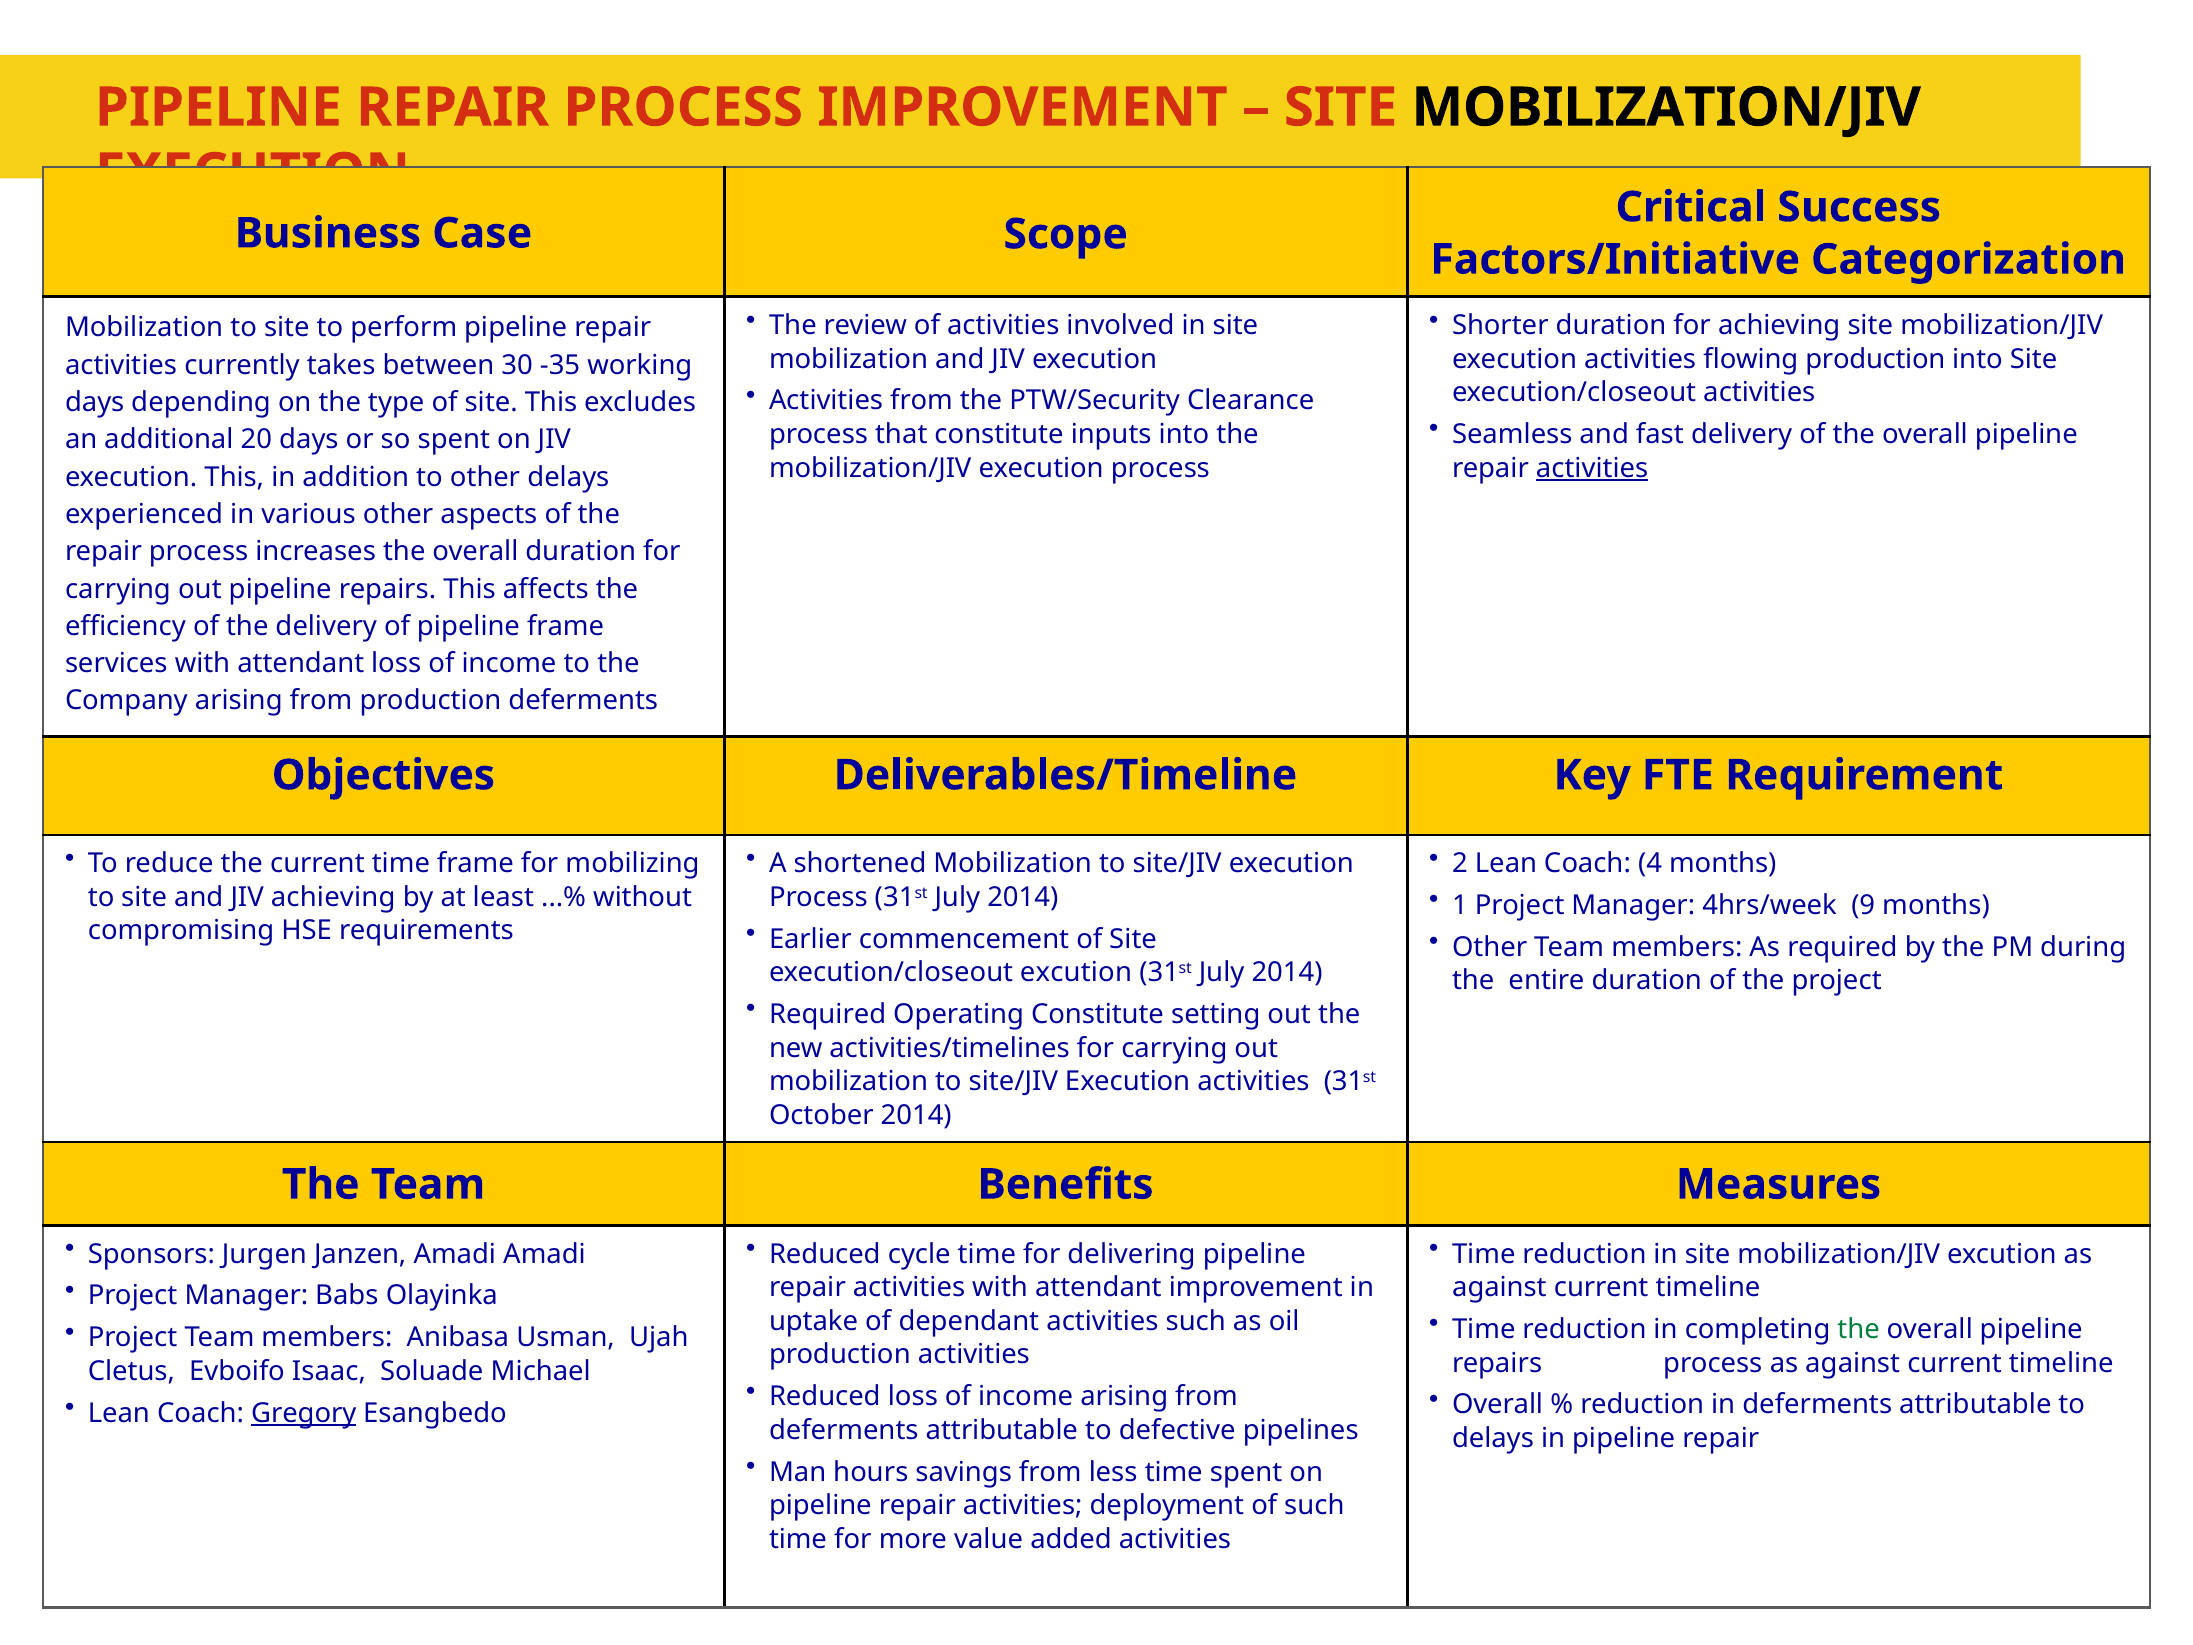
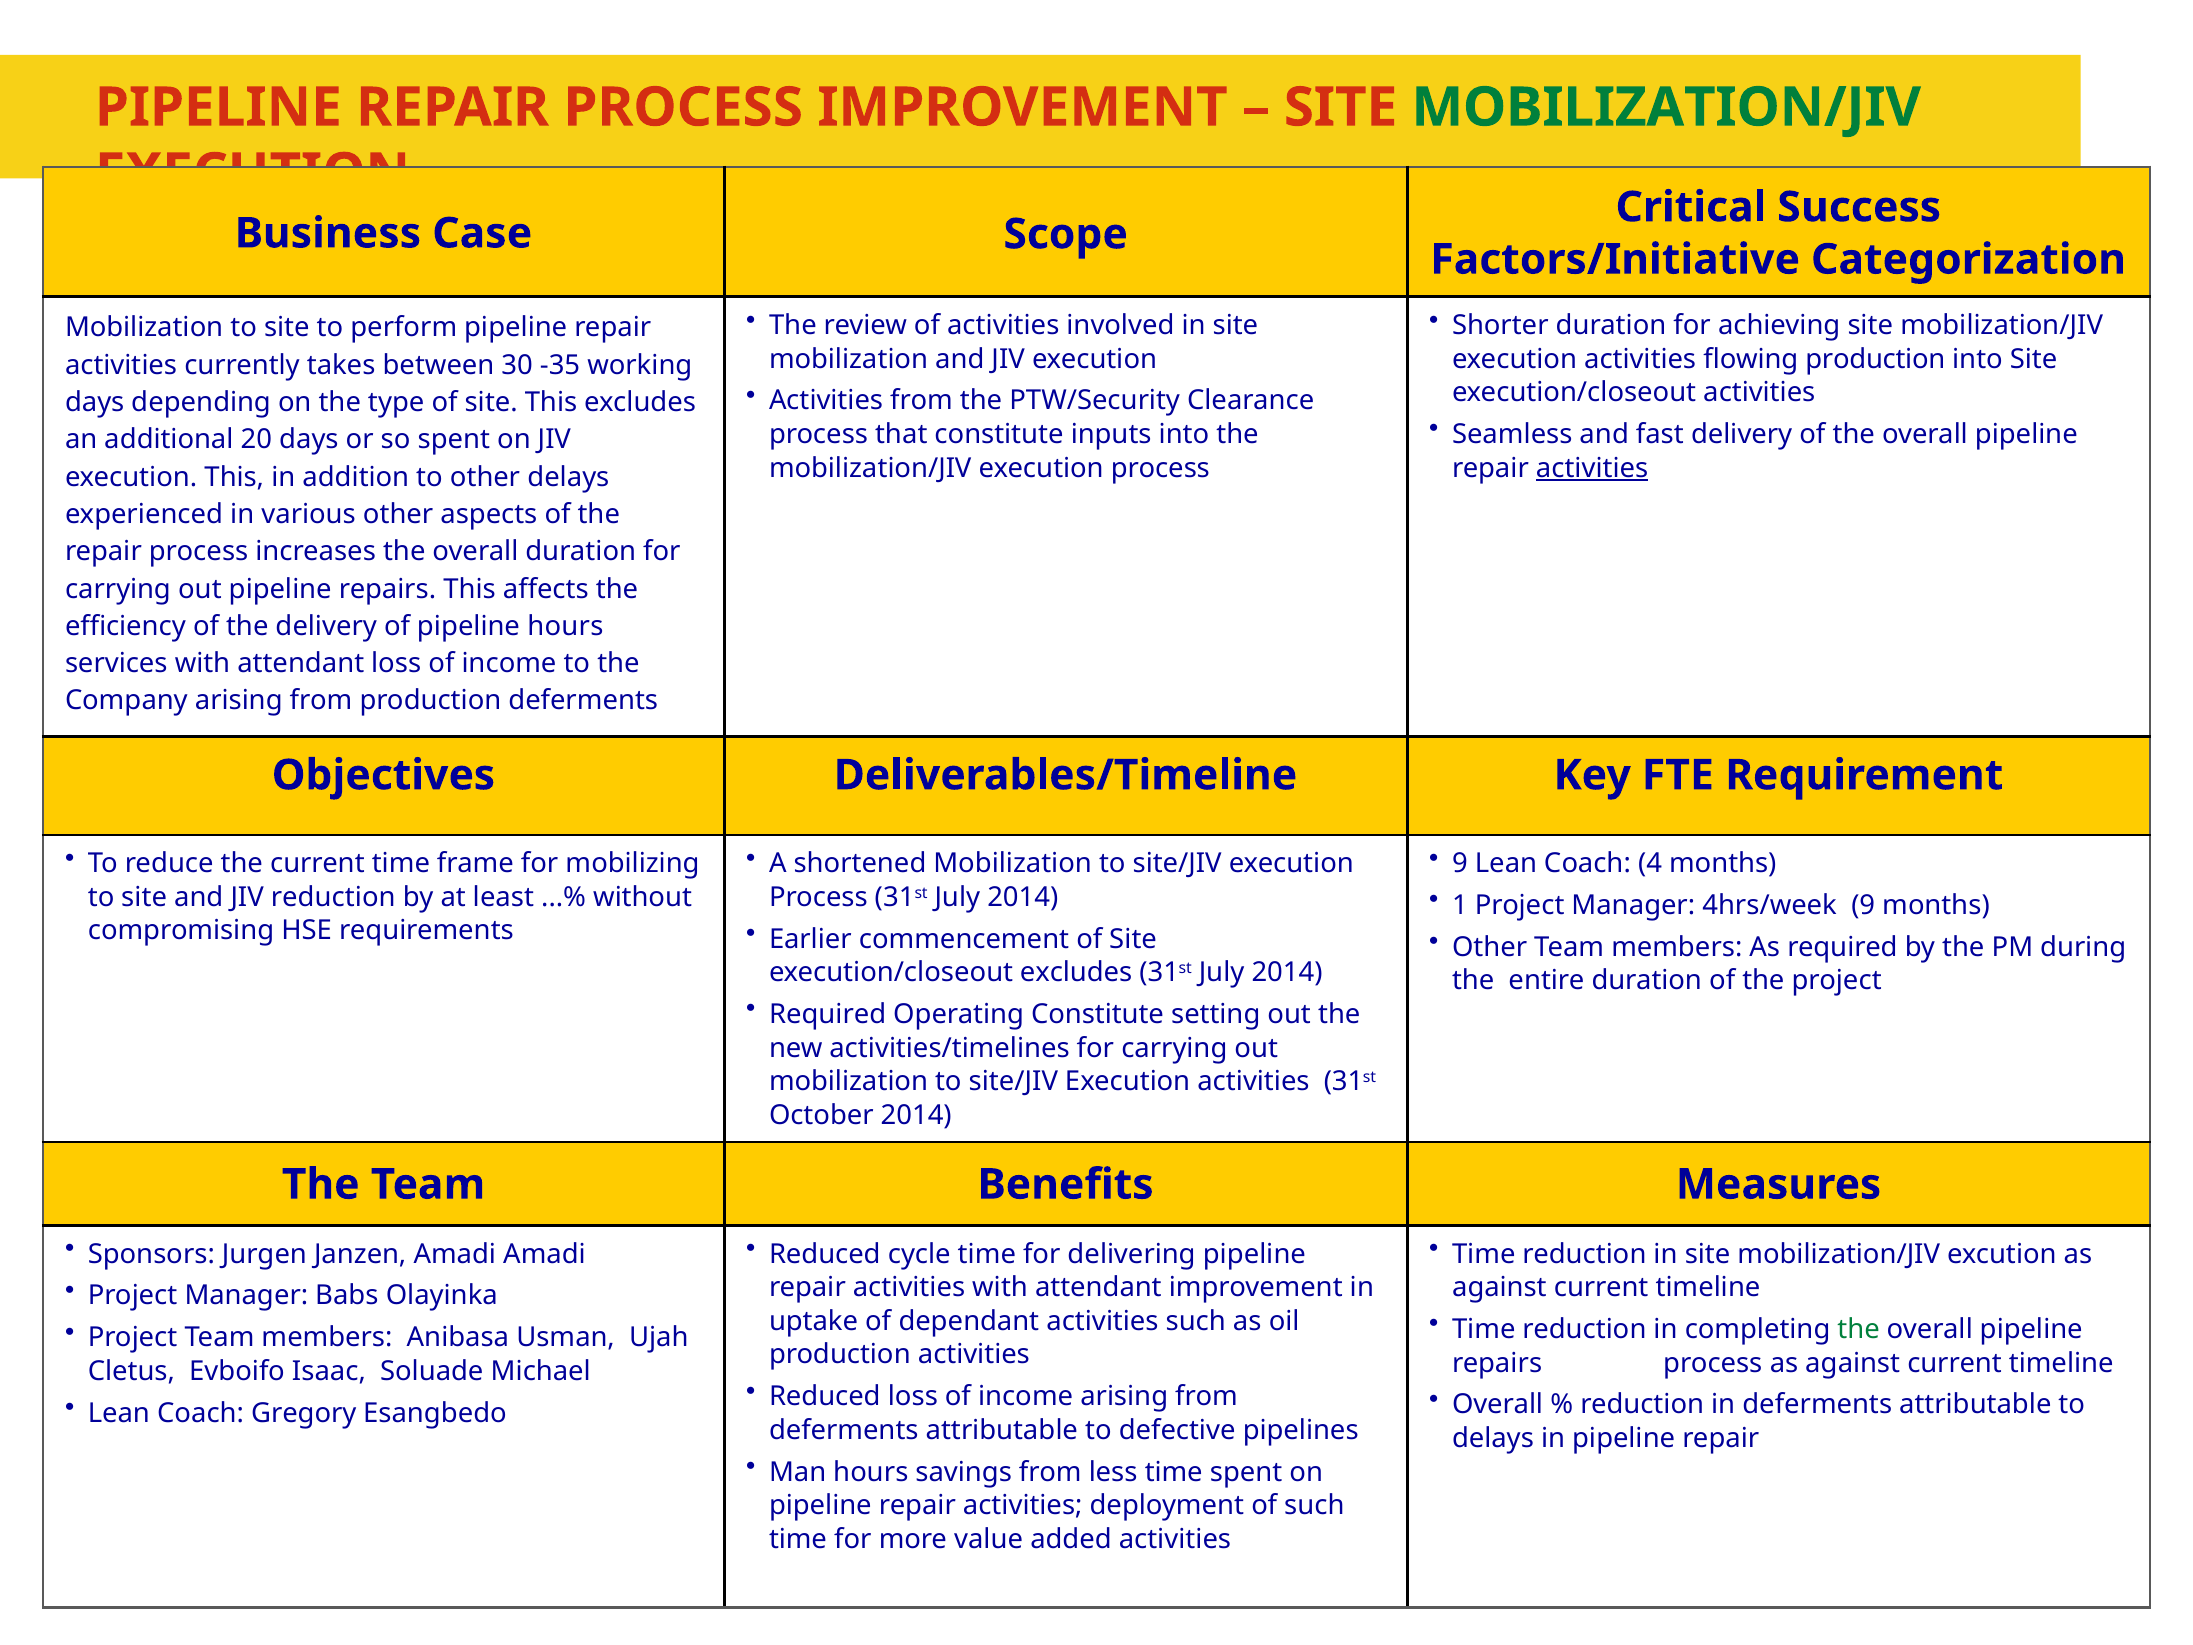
MOBILIZATION/JIV at (1666, 108) colour: black -> green
pipeline frame: frame -> hours
2 at (1460, 863): 2 -> 9
JIV achieving: achieving -> reduction
execution/closeout excution: excution -> excludes
Gregory underline: present -> none
